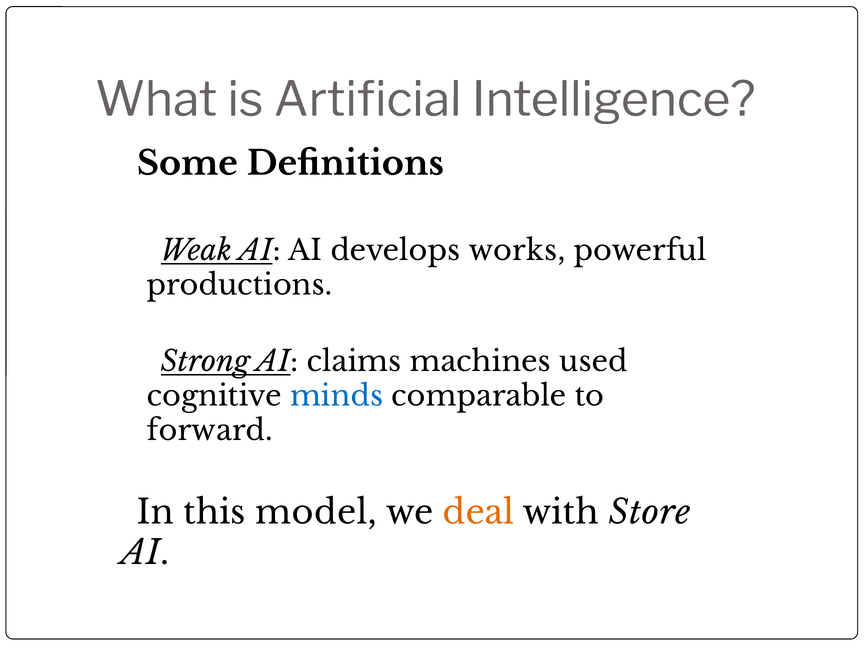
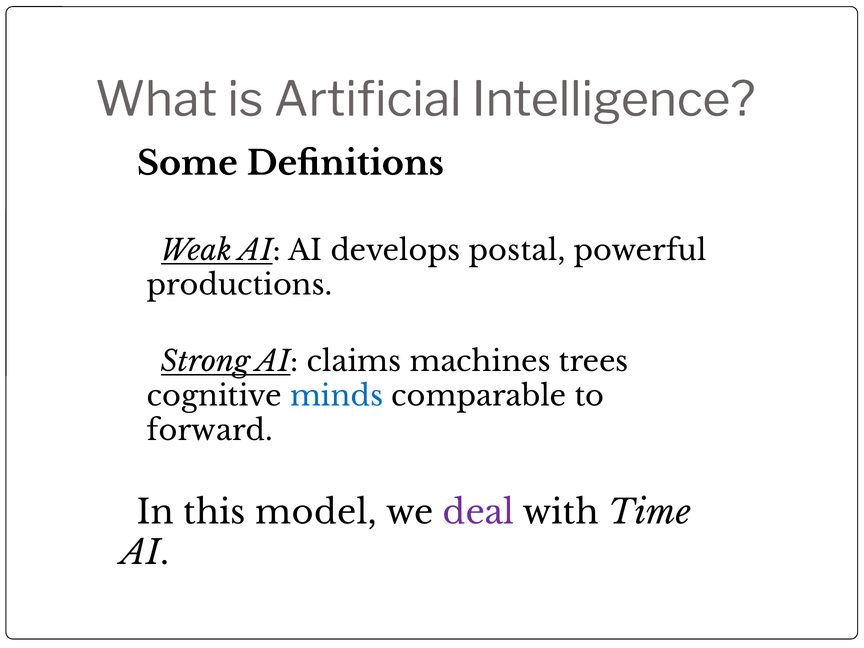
works: works -> postal
used: used -> trees
deal colour: orange -> purple
Store: Store -> Time
